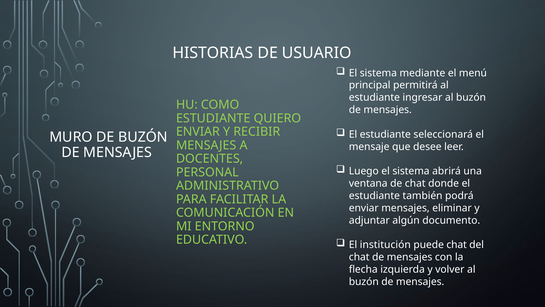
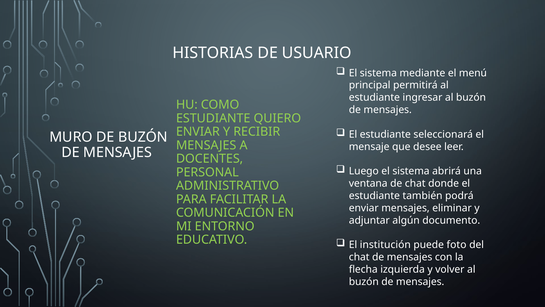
puede chat: chat -> foto
